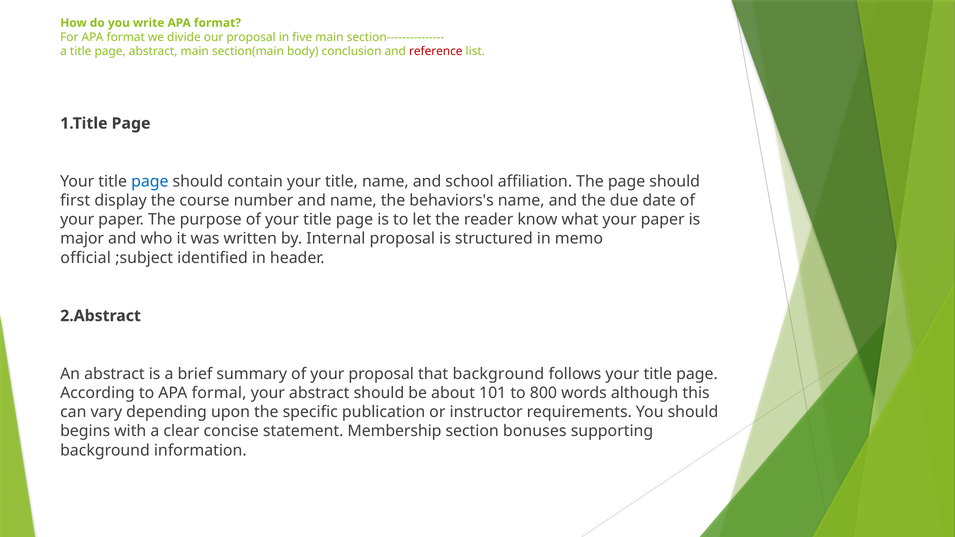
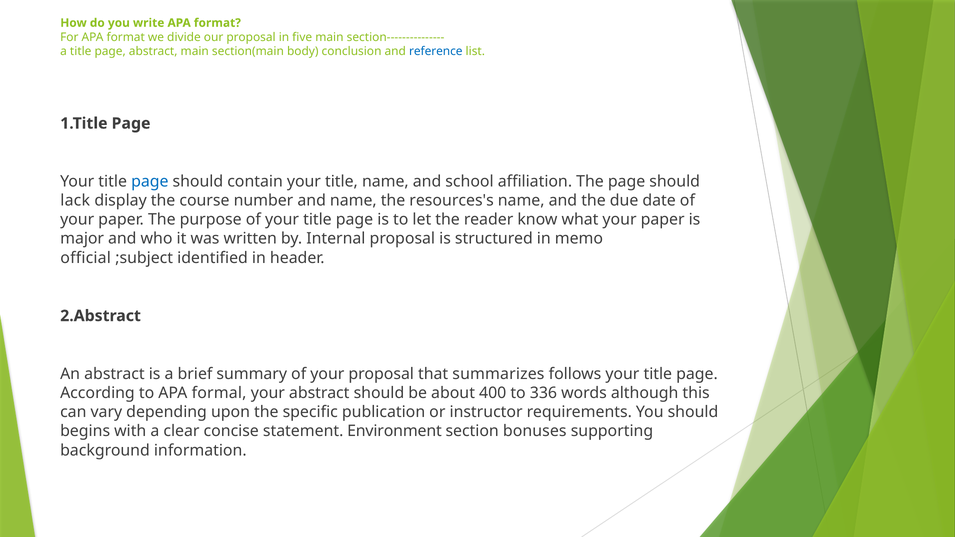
reference colour: red -> blue
first: first -> lack
behaviors's: behaviors's -> resources's
that background: background -> summarizes
101: 101 -> 400
800: 800 -> 336
Membership: Membership -> Environment
